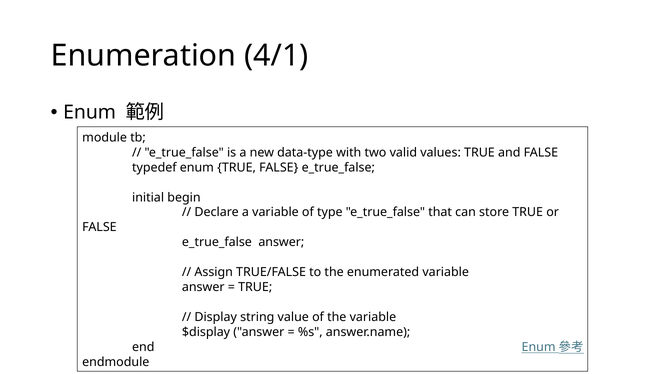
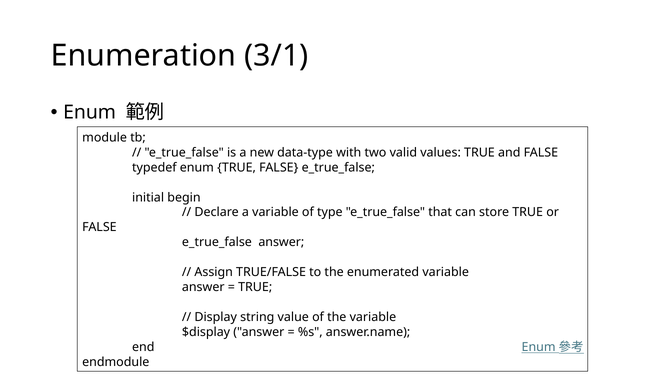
4/1: 4/1 -> 3/1
